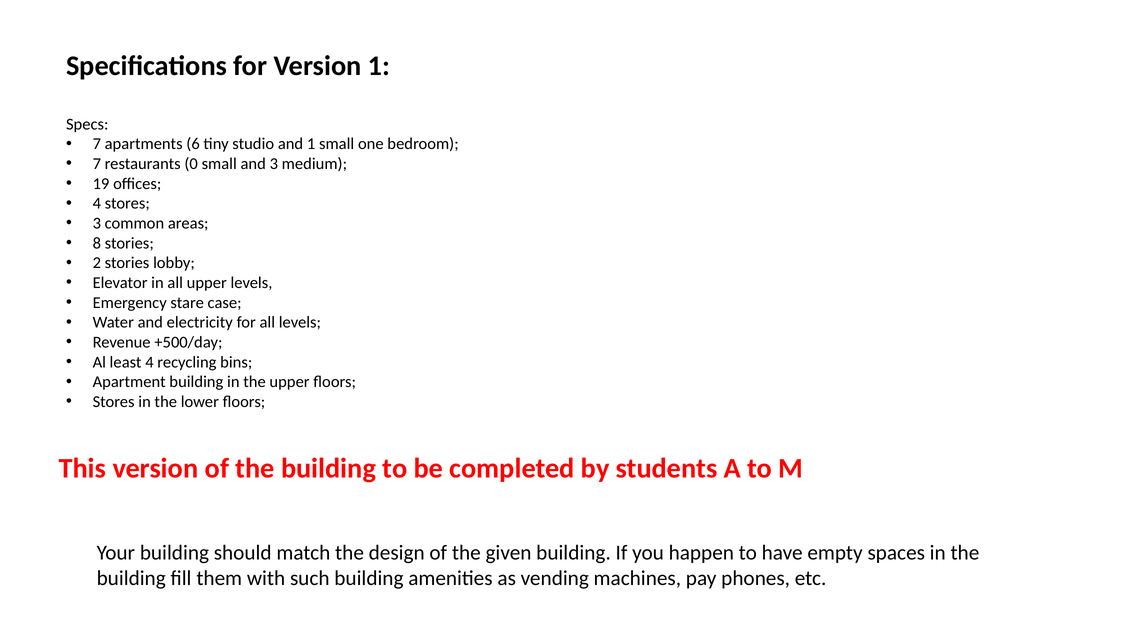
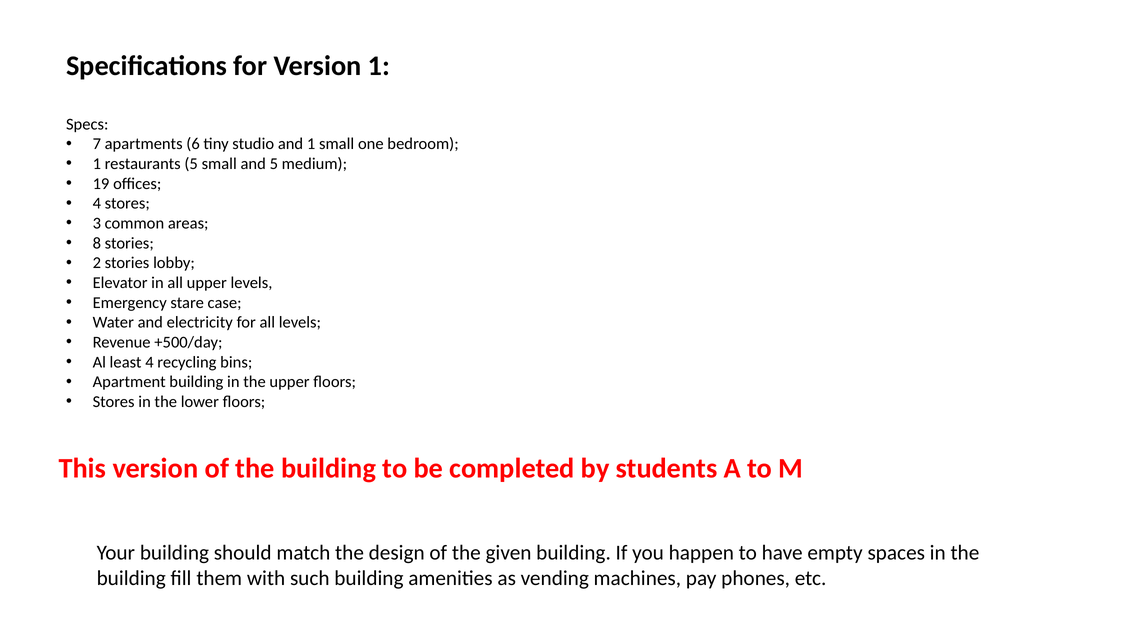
7 at (97, 164): 7 -> 1
restaurants 0: 0 -> 5
and 3: 3 -> 5
